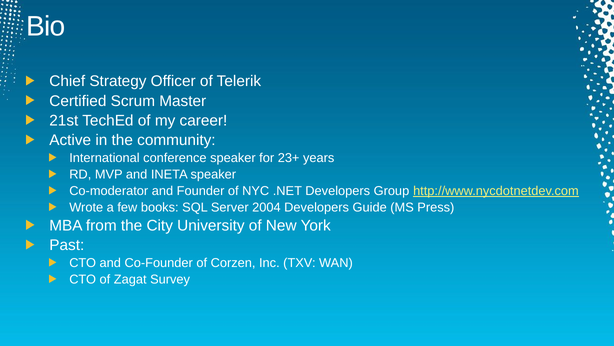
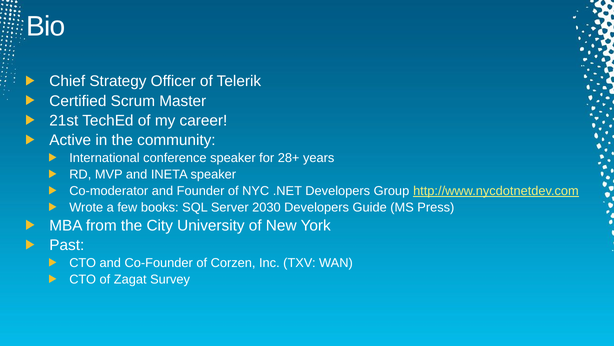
23+: 23+ -> 28+
2004: 2004 -> 2030
